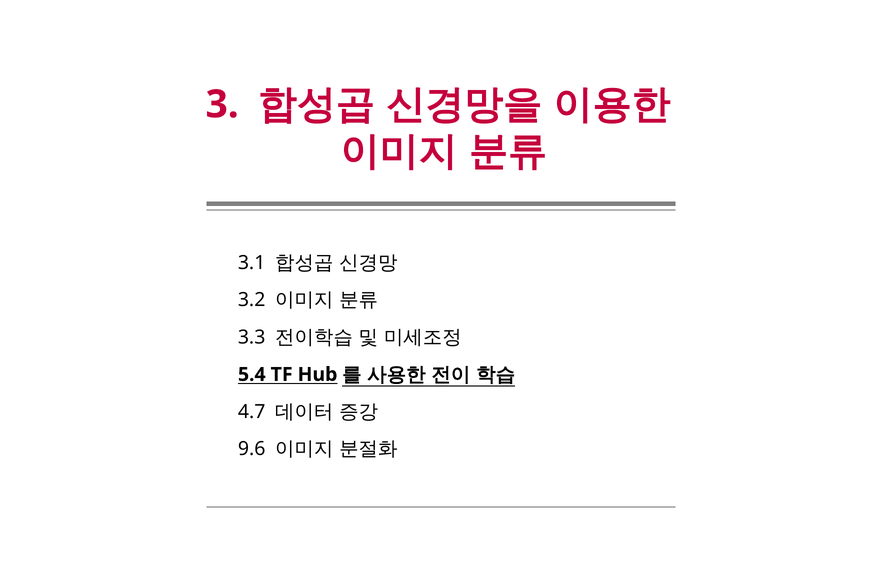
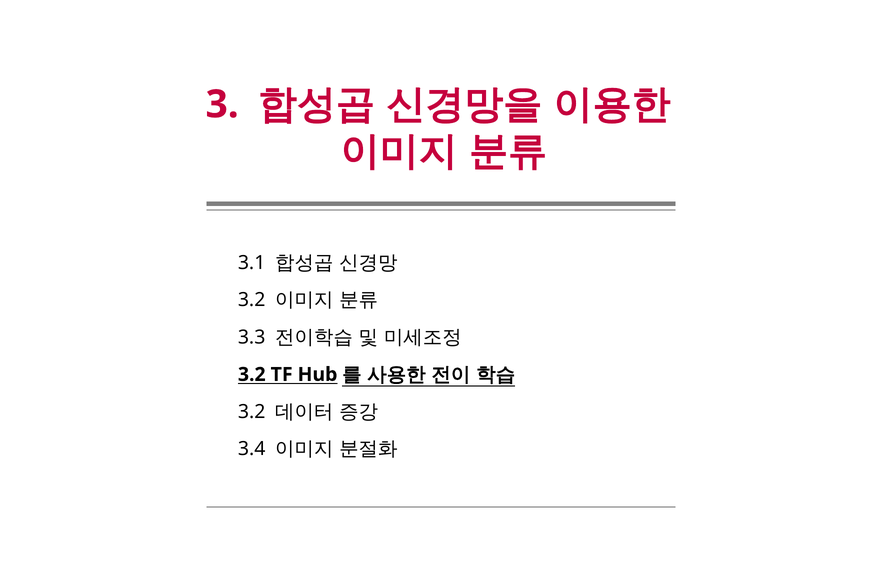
5.4 at (252, 374): 5.4 -> 3.2
4.7 at (252, 412): 4.7 -> 3.2
9.6: 9.6 -> 3.4
